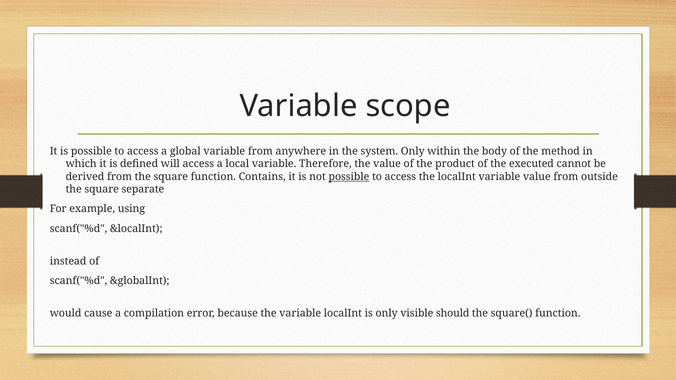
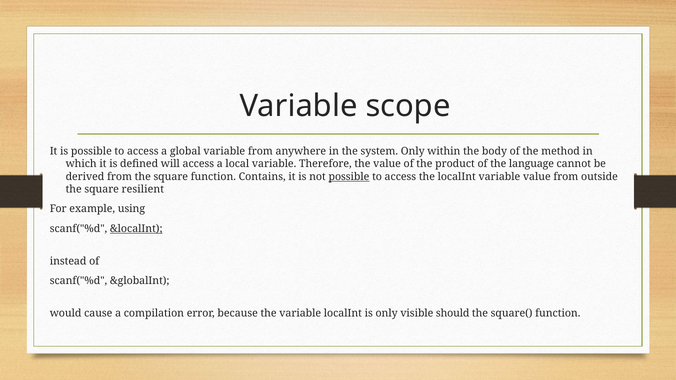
executed: executed -> language
separate: separate -> resilient
&localInt underline: none -> present
